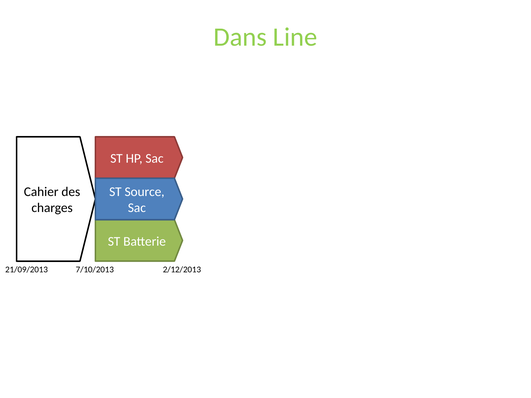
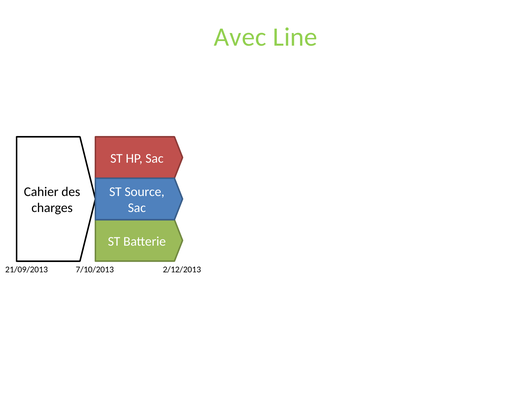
Dans: Dans -> Avec
